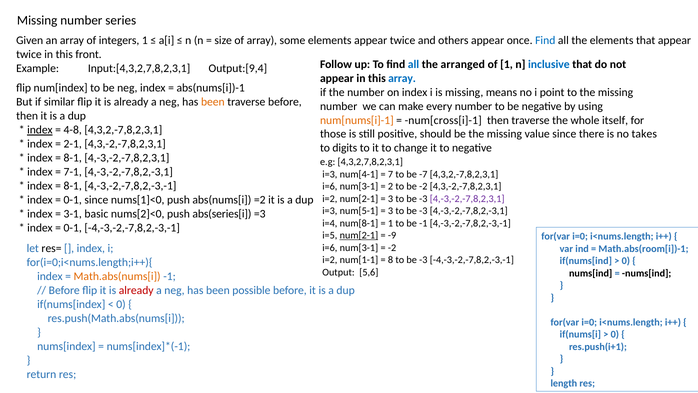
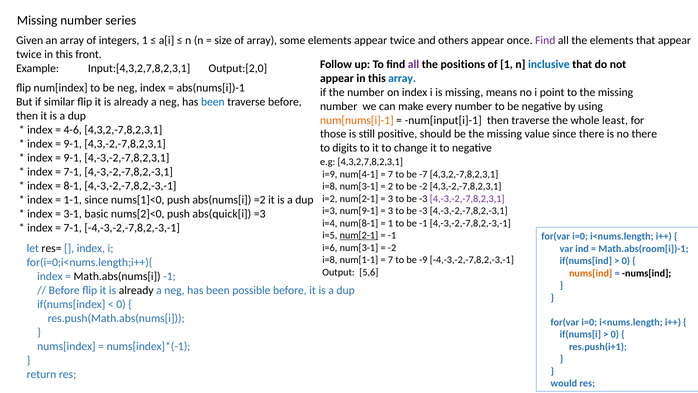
Find at (545, 40) colour: blue -> purple
all at (413, 64) colour: blue -> purple
arranged: arranged -> positions
Output:[9,4: Output:[9,4 -> Output:[2,0
been at (213, 102) colour: orange -> blue
num[cross[i]-1: num[cross[i]-1 -> num[input[i]-1
itself: itself -> least
index at (40, 130) underline: present -> none
4-8: 4-8 -> 4-6
no takes: takes -> there
2-1 at (73, 144): 2-1 -> 9-1
8-1 at (73, 158): 8-1 -> 9-1
i=3 at (330, 174): i=3 -> i=9
i=6 at (330, 186): i=6 -> i=8
0-1 at (73, 200): 0-1 -> 1-1
num[5-1: num[5-1 -> num[9-1
abs(series[i: abs(series[i -> abs(quick[i
0-1 at (73, 228): 0-1 -> 7-1
-9 at (392, 235): -9 -> -1
i=2 at (330, 260): i=2 -> i=8
8 at (391, 260): 8 -> 7
-3 at (423, 260): -3 -> -9
nums[ind at (591, 273) colour: black -> orange
Math.abs(nums[i colour: orange -> black
already at (136, 290) colour: red -> black
length: length -> would
